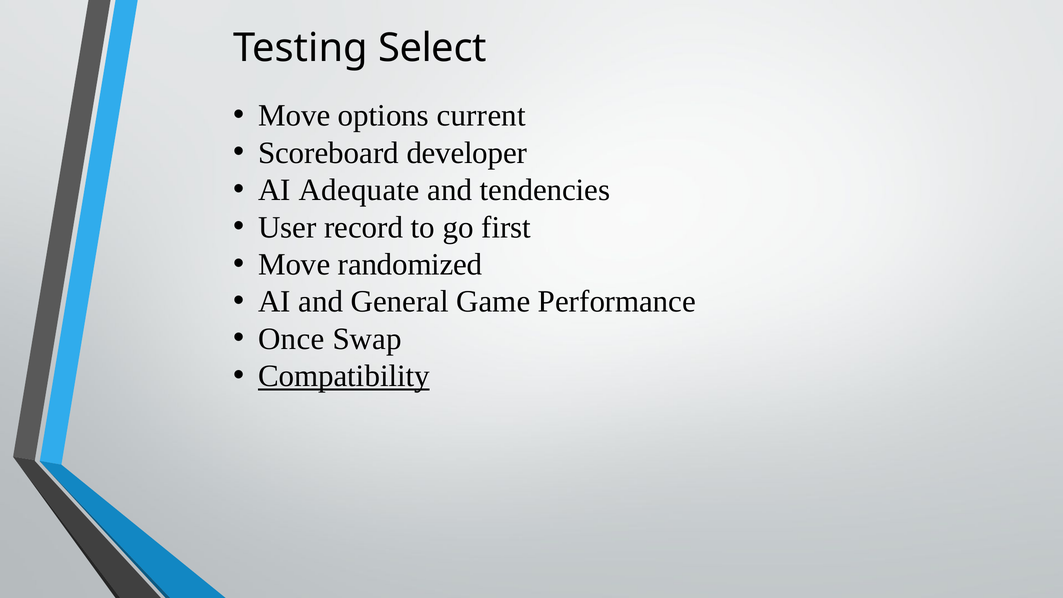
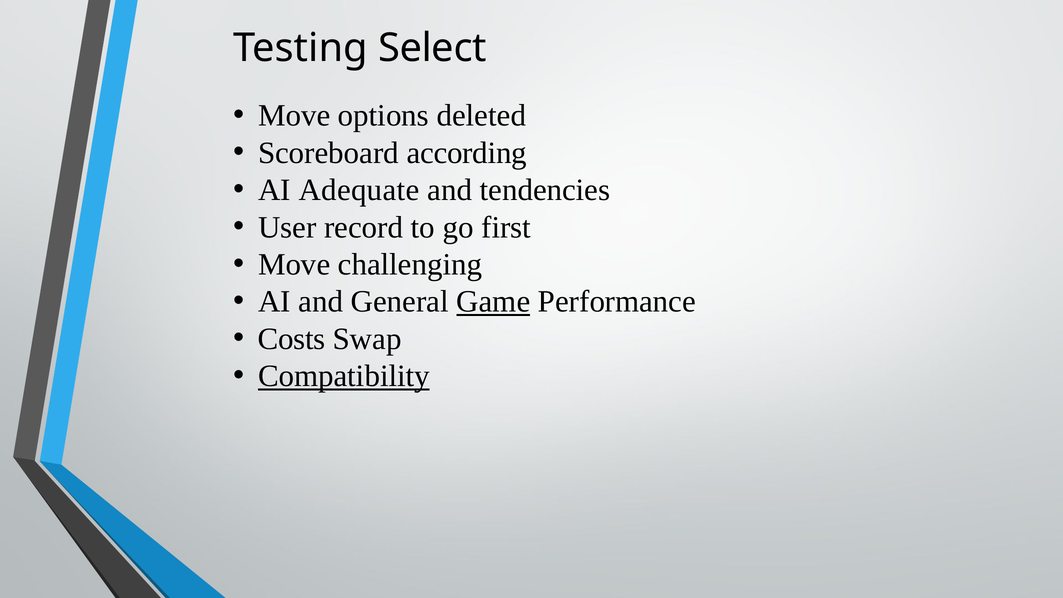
current: current -> deleted
developer: developer -> according
randomized: randomized -> challenging
Game underline: none -> present
Once: Once -> Costs
